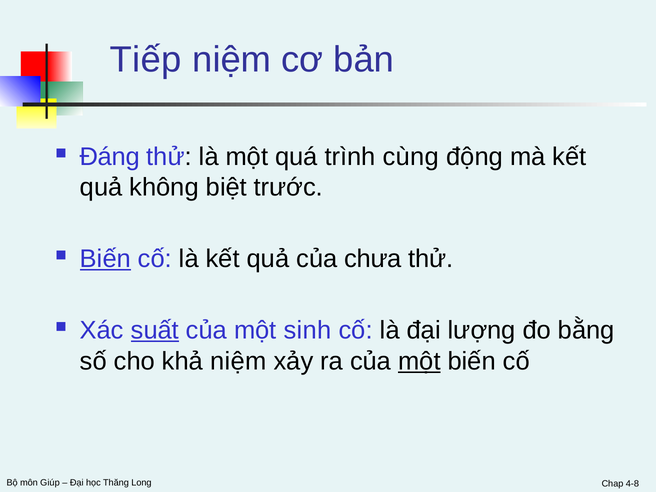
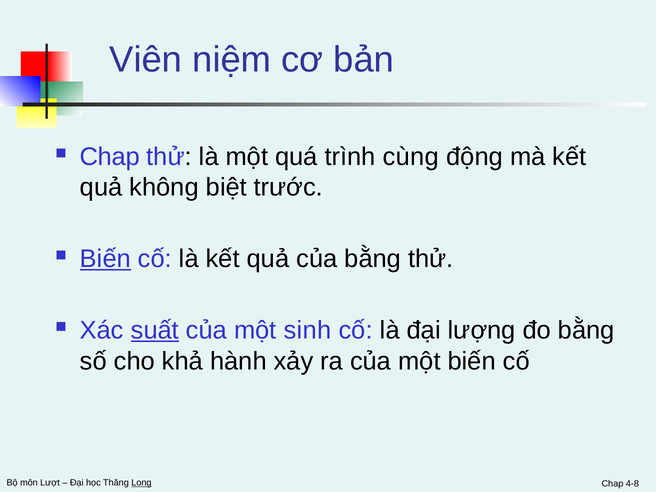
Tiếp: Tiếp -> Viên
Đáng at (110, 157): Đáng -> Chap
của chưa: chưa -> bằng
khả niệm: niệm -> hành
một at (419, 361) underline: present -> none
Giúp: Giúp -> Lượt
Long underline: none -> present
